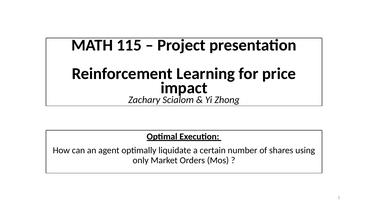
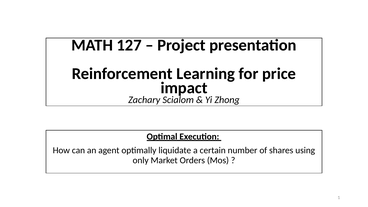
115: 115 -> 127
